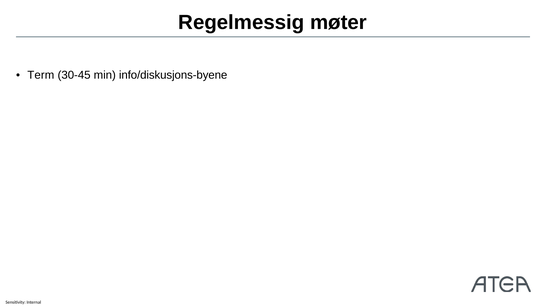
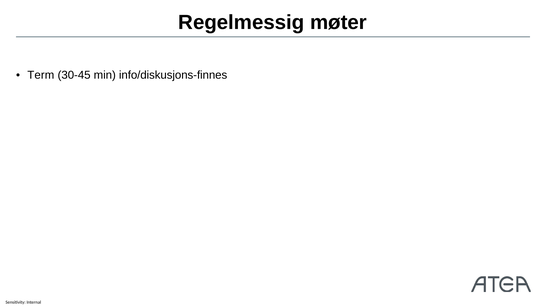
info/diskusjons-byene: info/diskusjons-byene -> info/diskusjons-finnes
